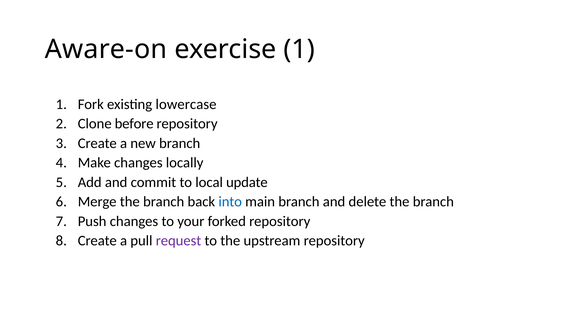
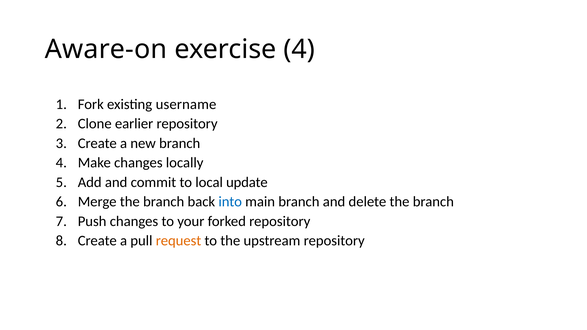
exercise 1: 1 -> 4
lowercase: lowercase -> username
before: before -> earlier
request colour: purple -> orange
